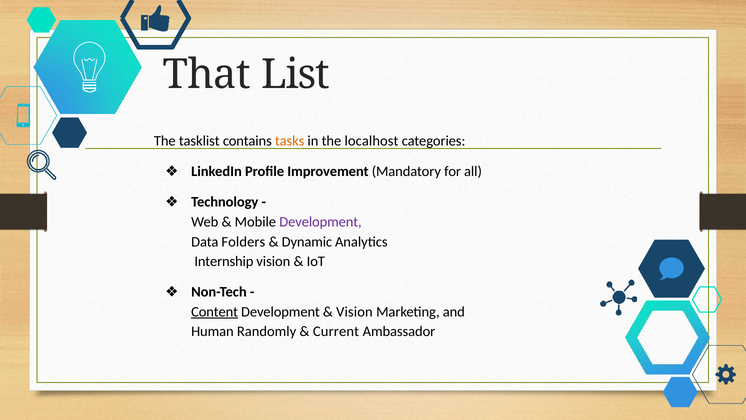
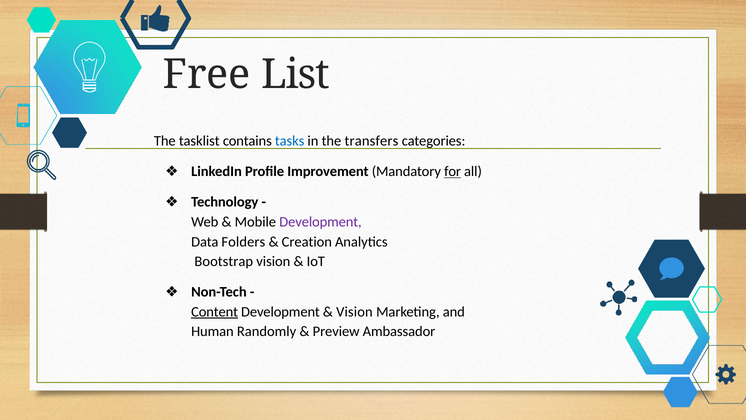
That: That -> Free
tasks colour: orange -> blue
localhost: localhost -> transfers
for underline: none -> present
Dynamic: Dynamic -> Creation
Internship: Internship -> Bootstrap
Current: Current -> Preview
